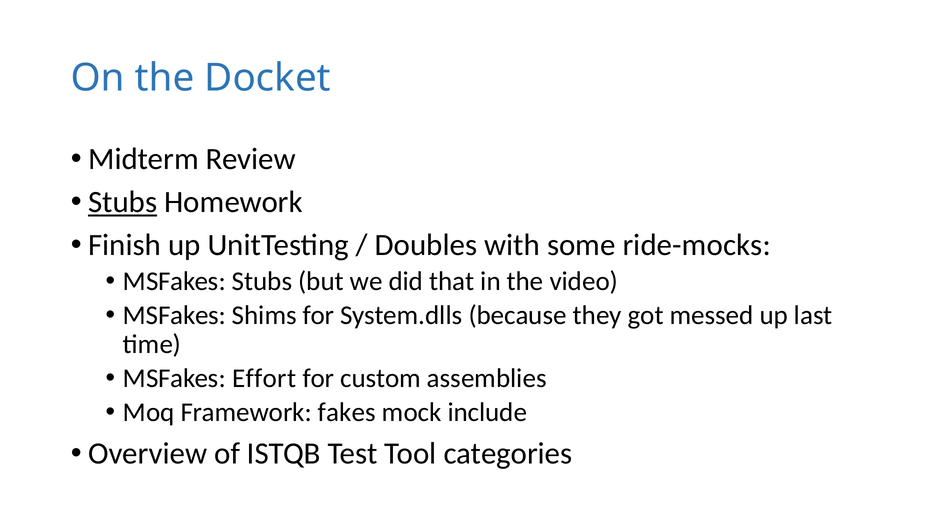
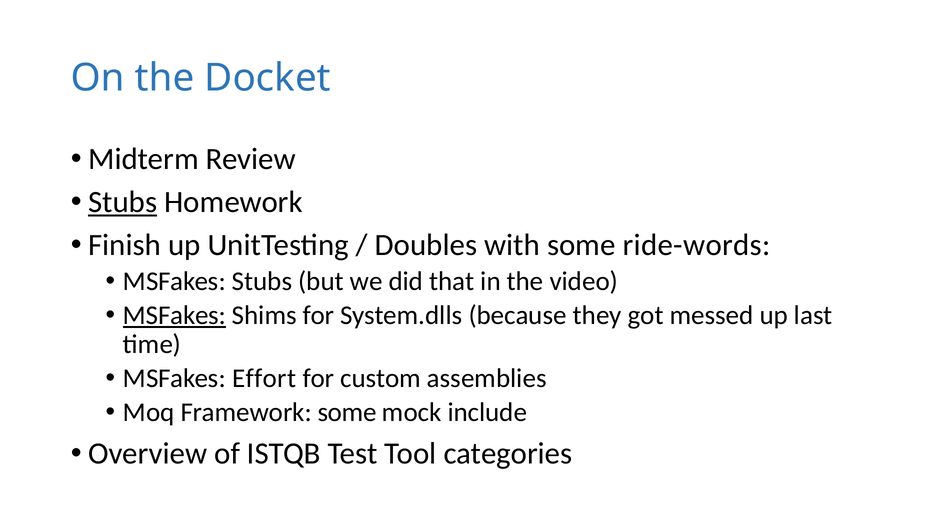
ride-mocks: ride-mocks -> ride-words
MSFakes at (174, 315) underline: none -> present
Framework fakes: fakes -> some
